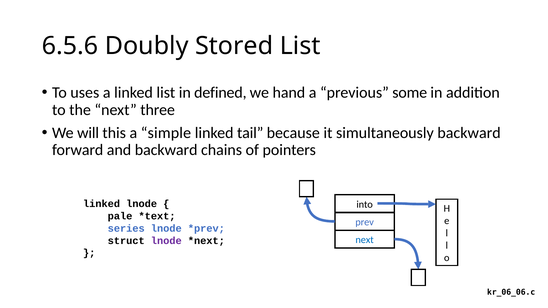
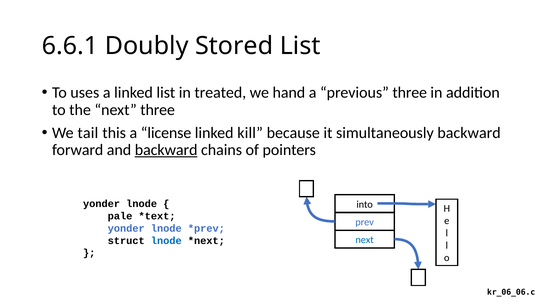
6.5.6: 6.5.6 -> 6.6.1
defined: defined -> treated
previous some: some -> three
will: will -> tail
simple: simple -> license
tail: tail -> kill
backward at (166, 150) underline: none -> present
linked at (102, 204): linked -> yonder
series at (126, 228): series -> yonder
lnode at (166, 241) colour: purple -> blue
